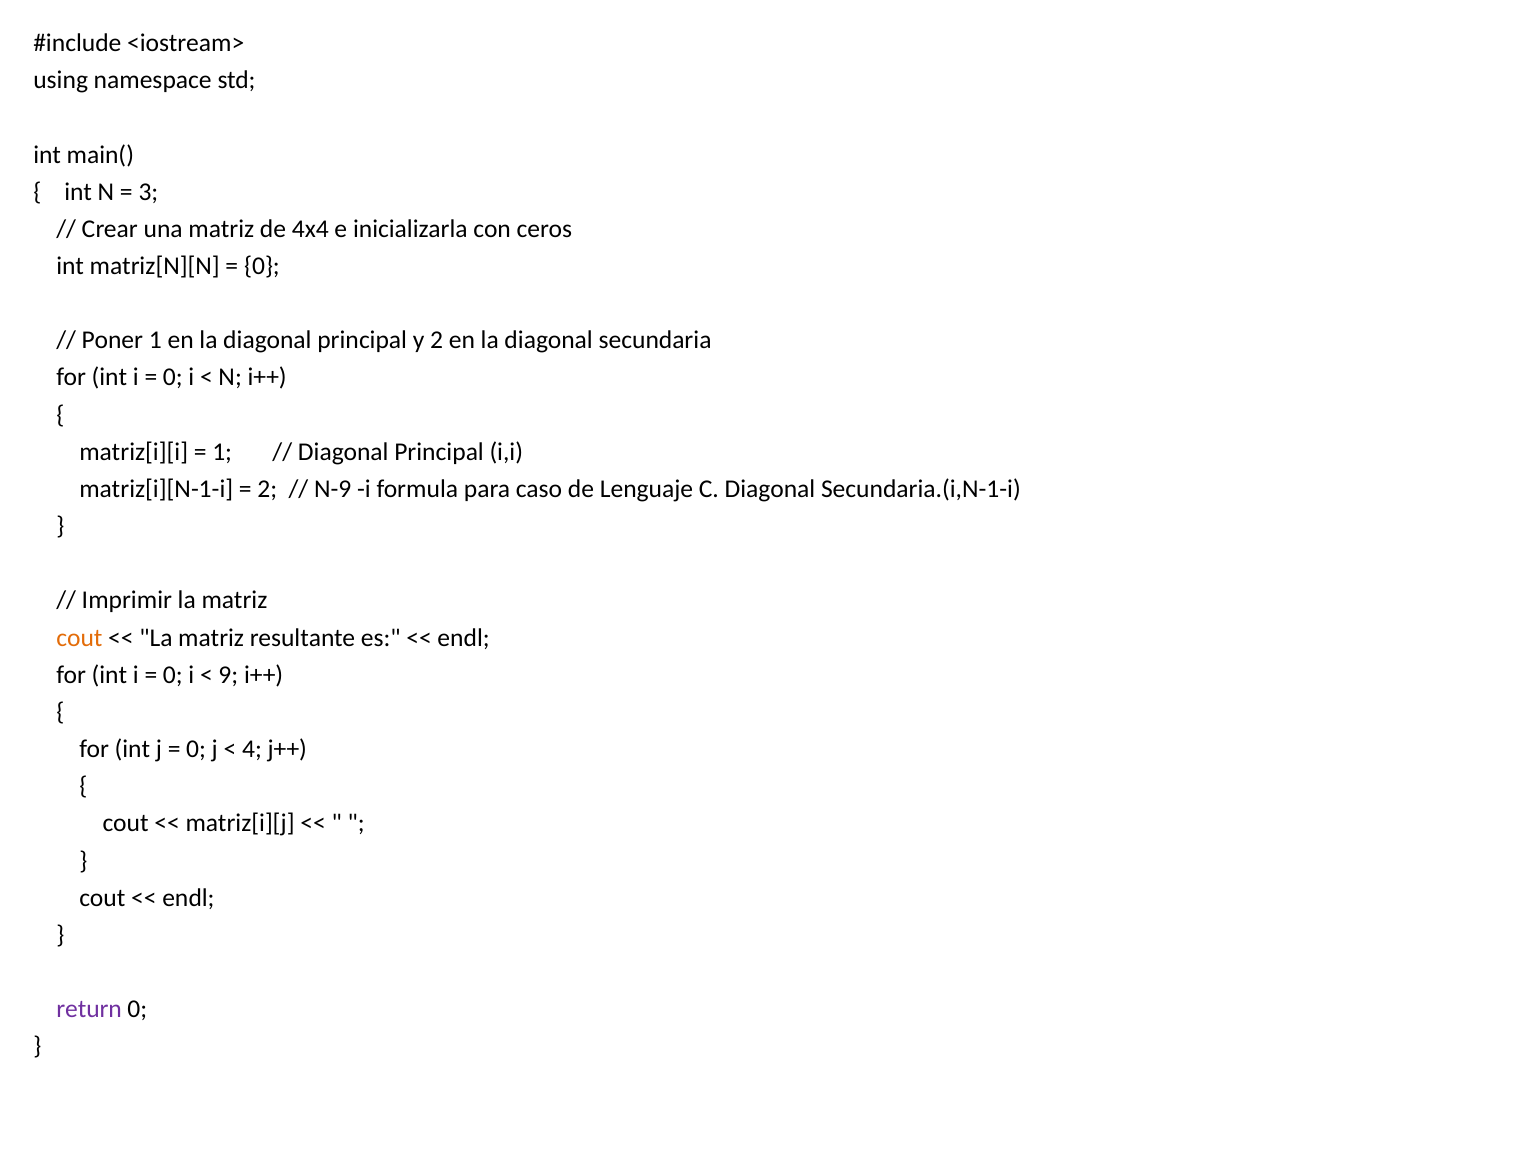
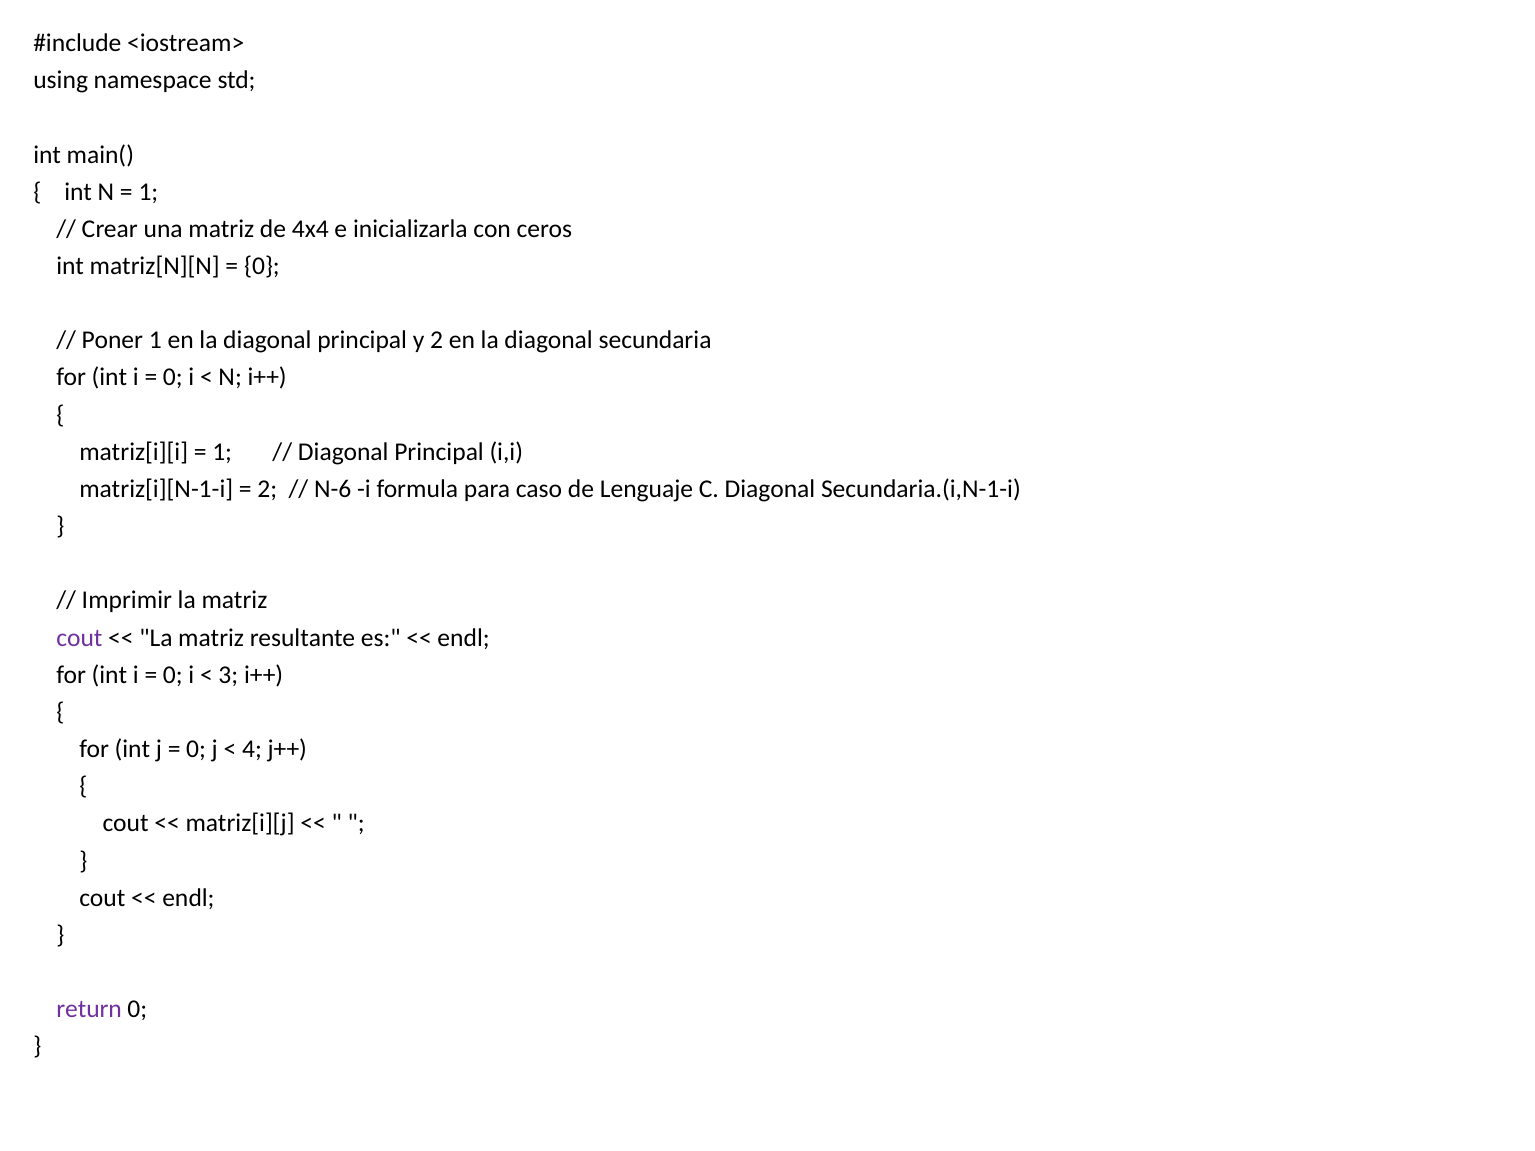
3 at (148, 192): 3 -> 1
N-9: N-9 -> N-6
cout at (79, 638) colour: orange -> purple
9: 9 -> 3
